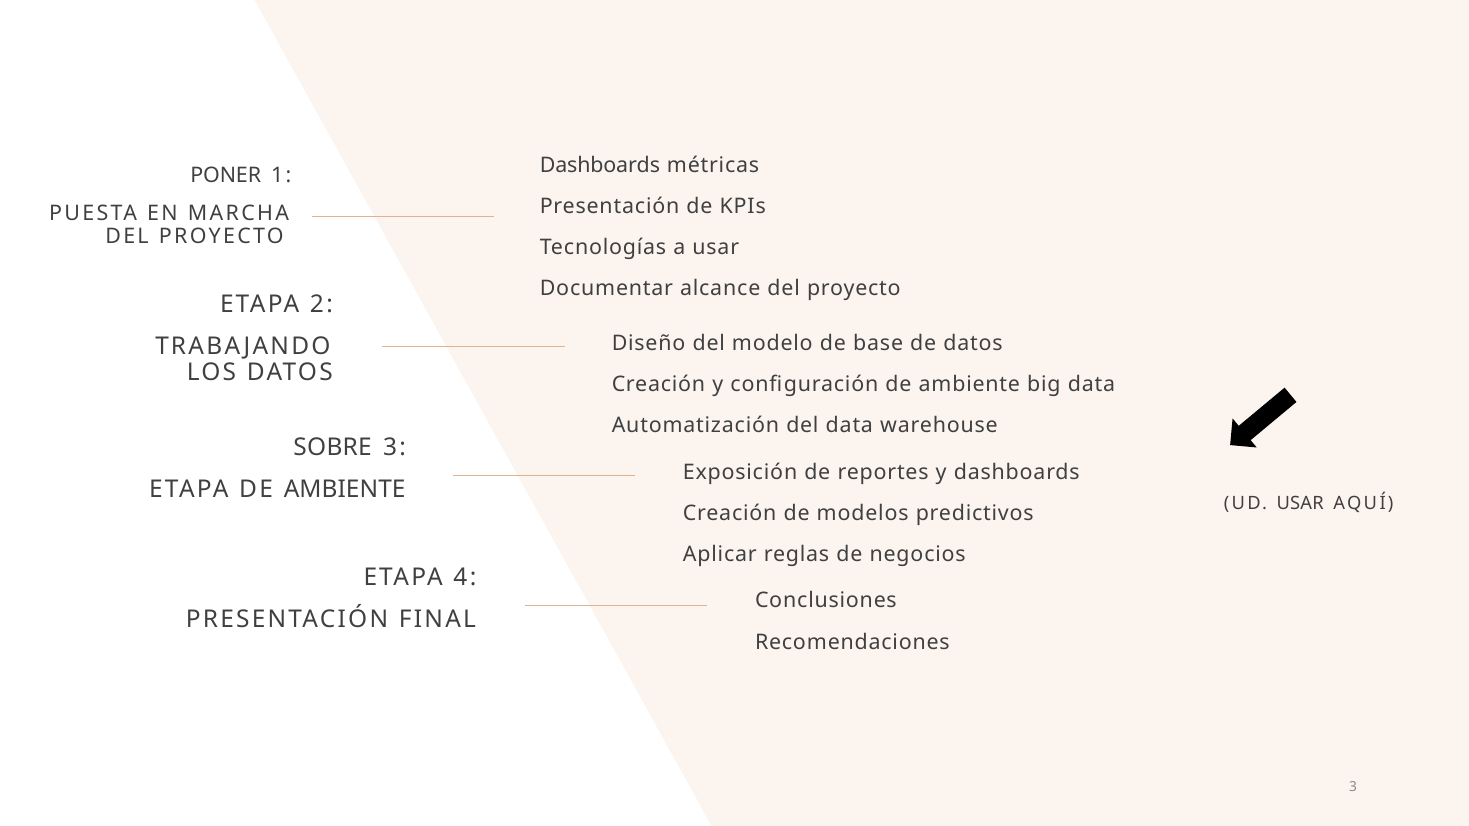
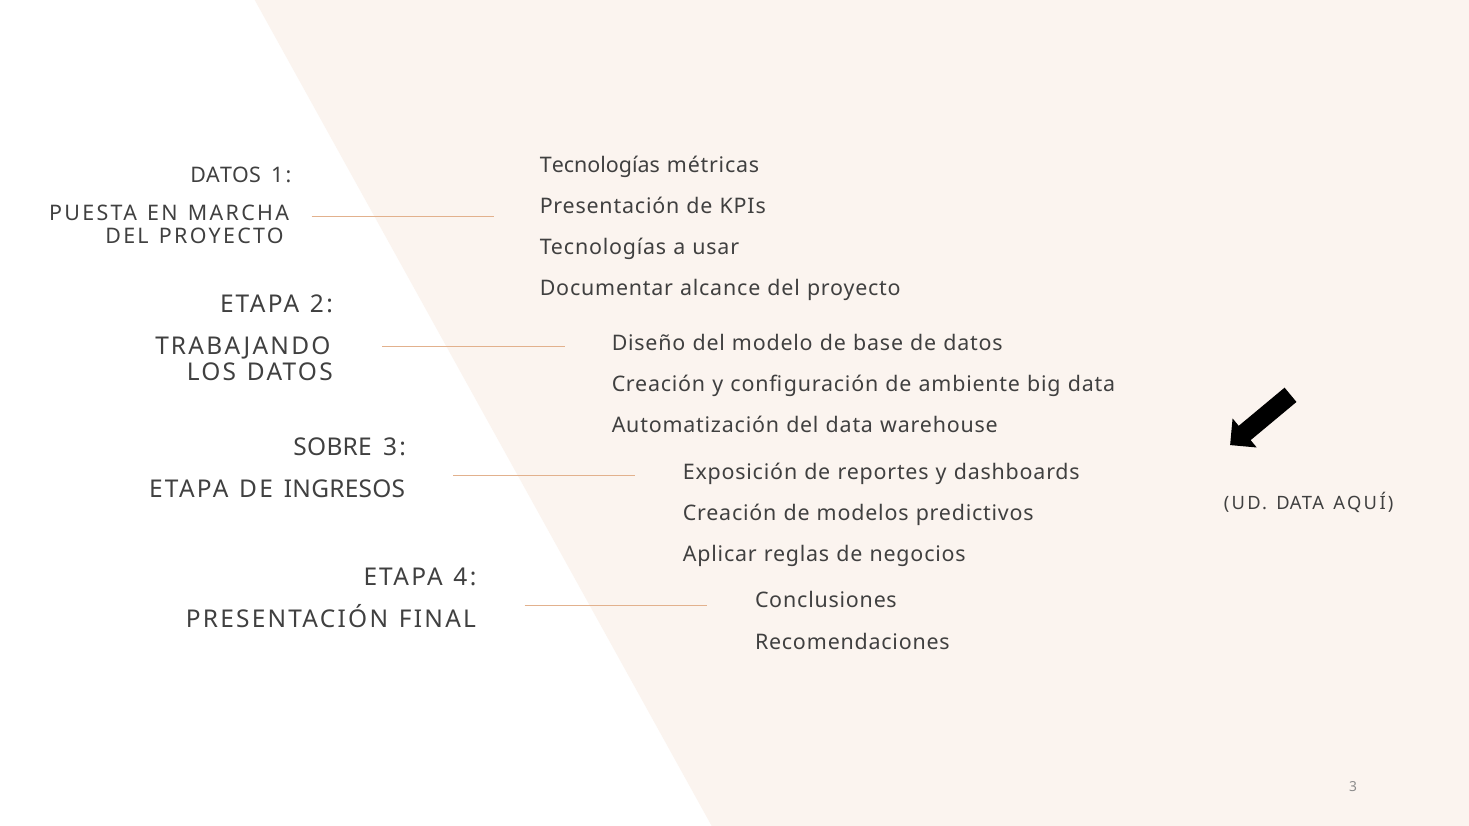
Dashboards at (600, 165): Dashboards -> Tecnologías
PONER at (226, 175): PONER -> DATOS
ETAPA DE AMBIENTE: AMBIENTE -> INGRESOS
UD USAR: USAR -> DATA
